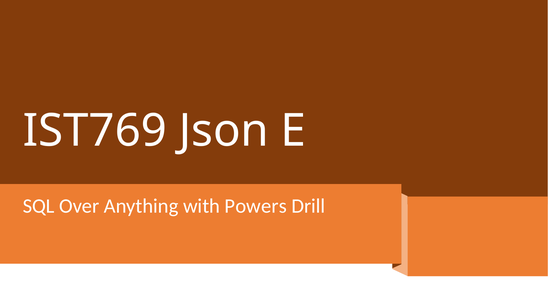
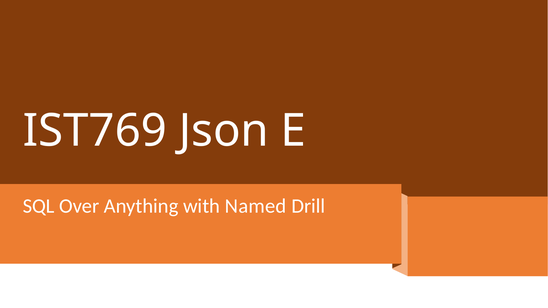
Powers: Powers -> Named
